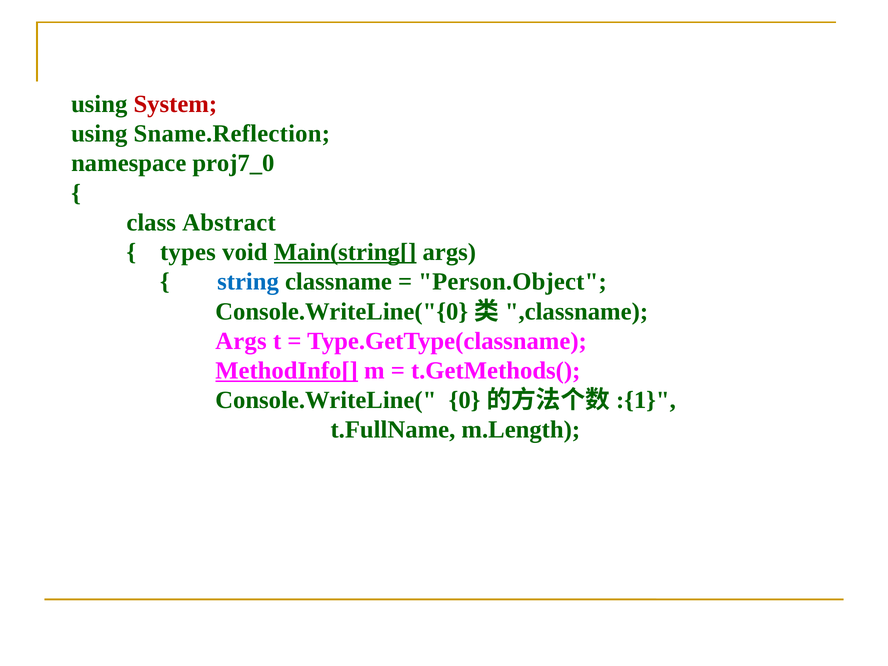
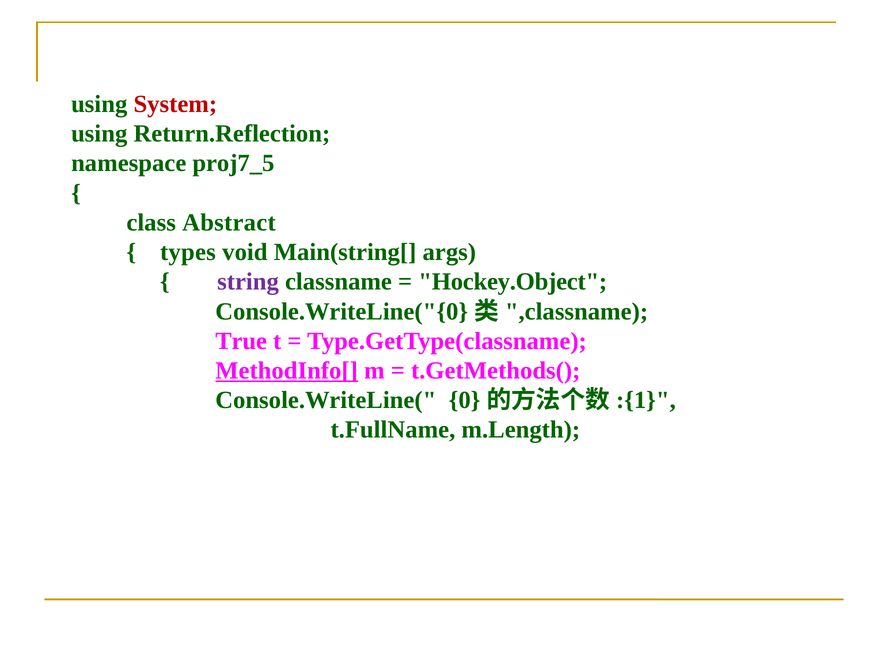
Sname.Reflection: Sname.Reflection -> Return.Reflection
proj7_0: proj7_0 -> proj7_5
Main(string[ underline: present -> none
string colour: blue -> purple
Person.Object: Person.Object -> Hockey.Object
Args at (241, 341): Args -> True
